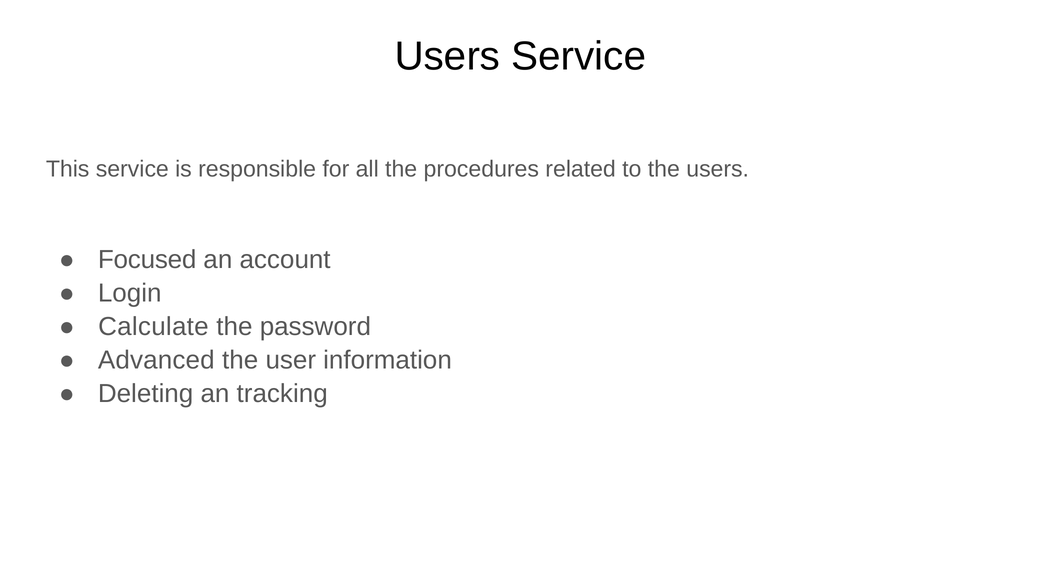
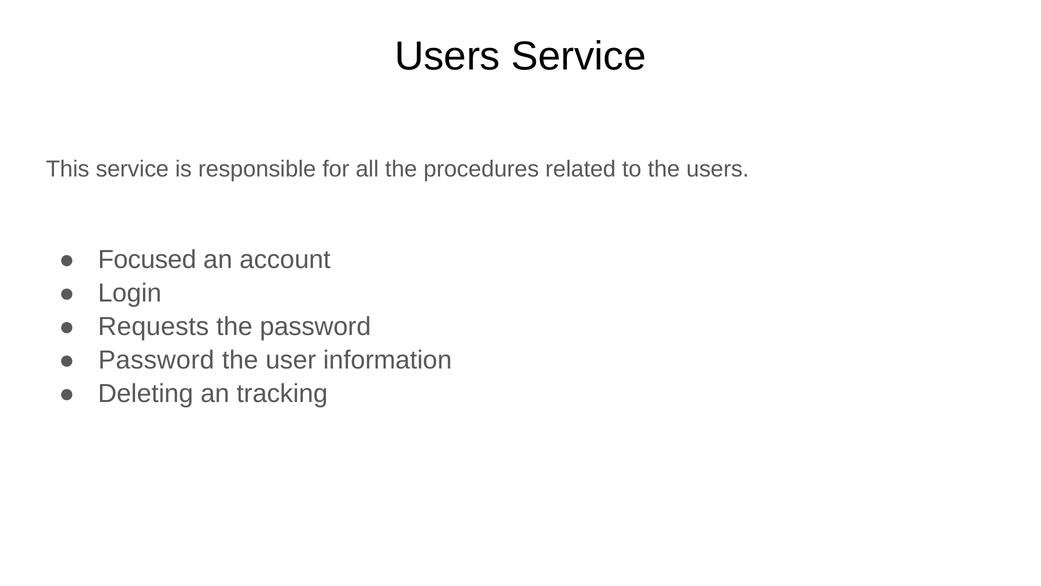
Calculate: Calculate -> Requests
Advanced at (156, 360): Advanced -> Password
